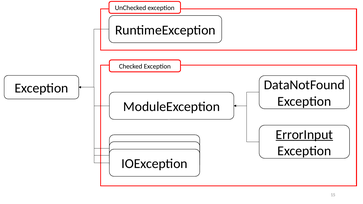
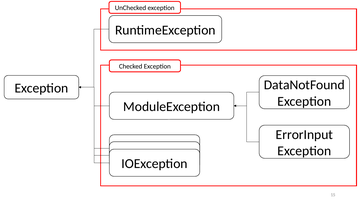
ErrorInput underline: present -> none
